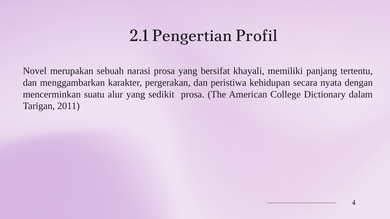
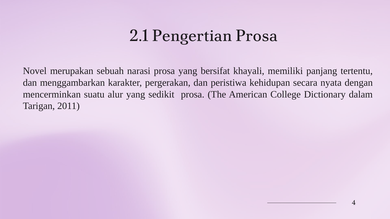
Pengertian Profil: Profil -> Prosa
